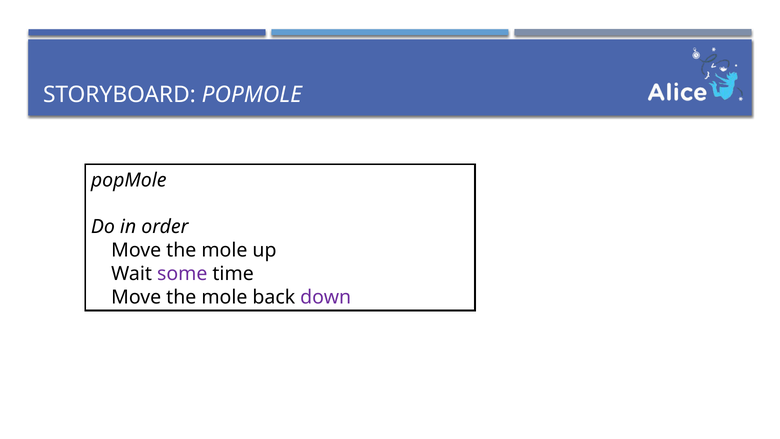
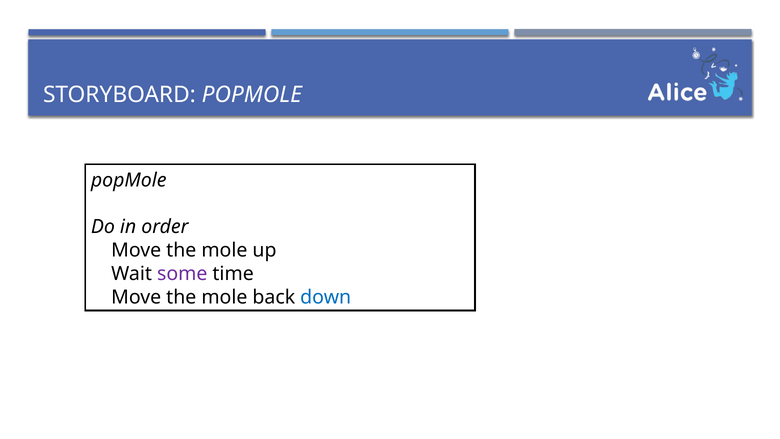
down colour: purple -> blue
